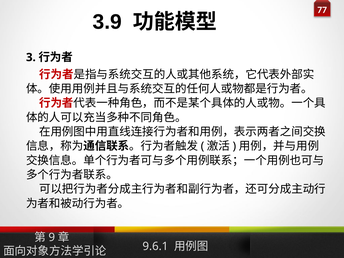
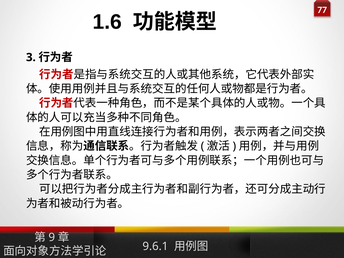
3.9: 3.9 -> 1.6
